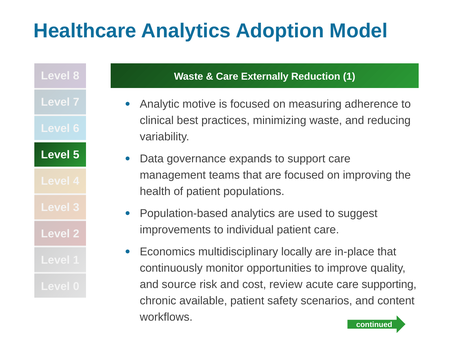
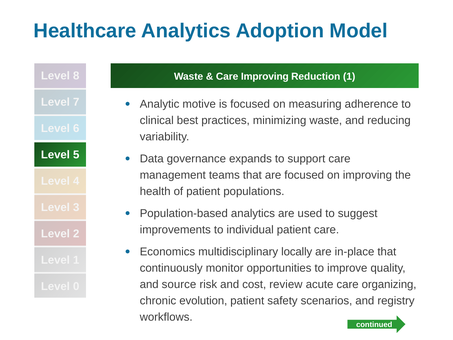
Care Externally: Externally -> Improving
supporting: supporting -> organizing
available: available -> evolution
content: content -> registry
